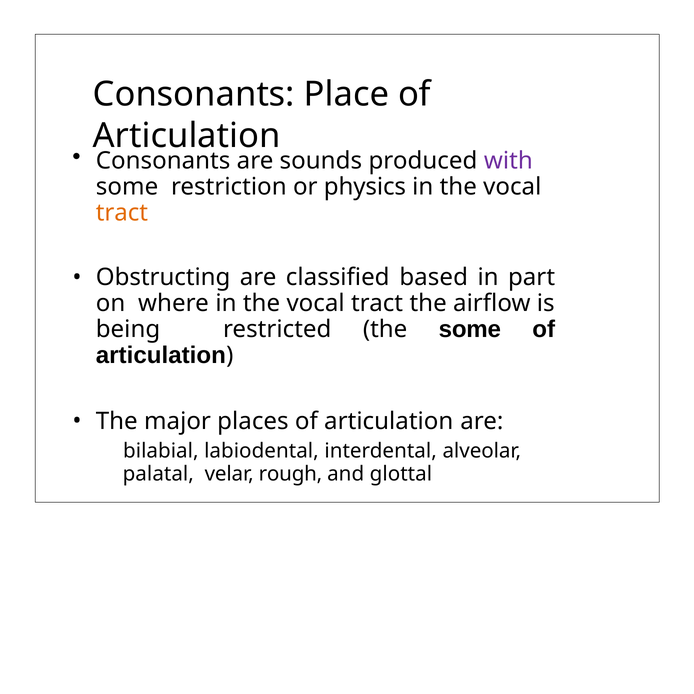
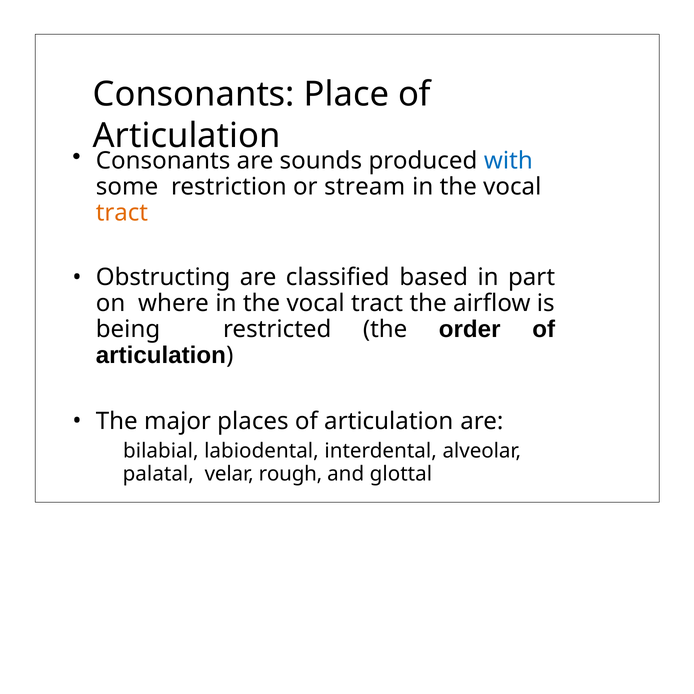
with colour: purple -> blue
physics: physics -> stream
the some: some -> order
